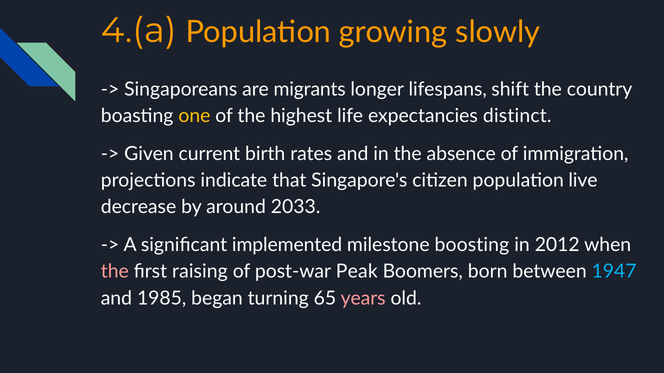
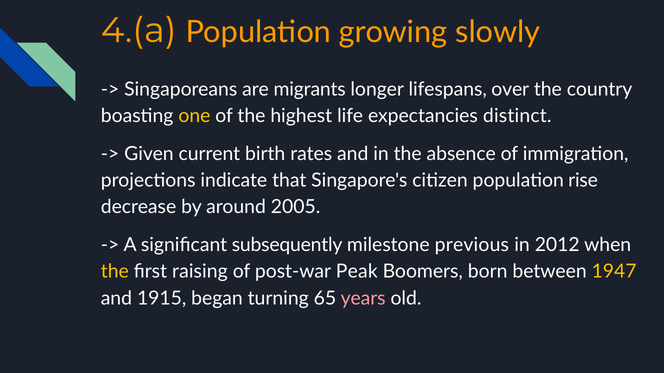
shift: shift -> over
live: live -> rise
2033: 2033 -> 2005
implemented: implemented -> subsequently
boosting: boosting -> previous
the at (115, 272) colour: pink -> yellow
1947 colour: light blue -> yellow
1985: 1985 -> 1915
